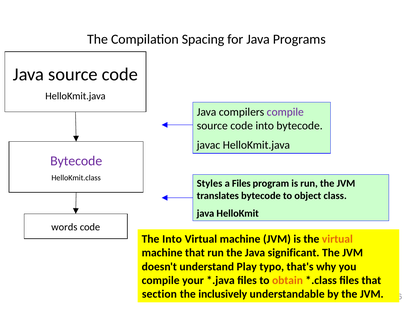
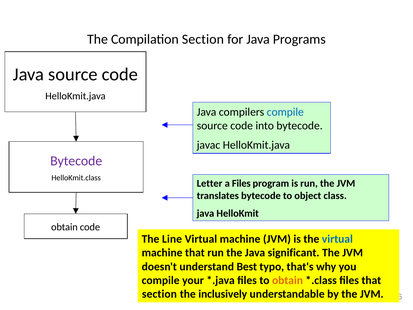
Compilation Spacing: Spacing -> Section
compile at (285, 112) colour: purple -> blue
Styles: Styles -> Letter
words at (64, 227): words -> obtain
The Into: Into -> Line
virtual at (337, 239) colour: orange -> blue
Play: Play -> Best
